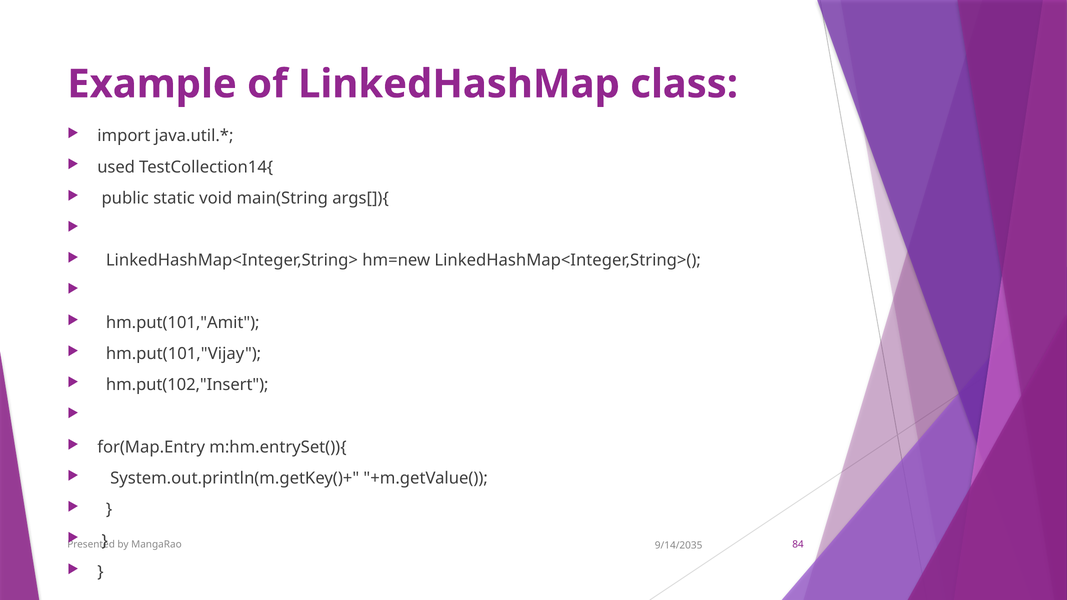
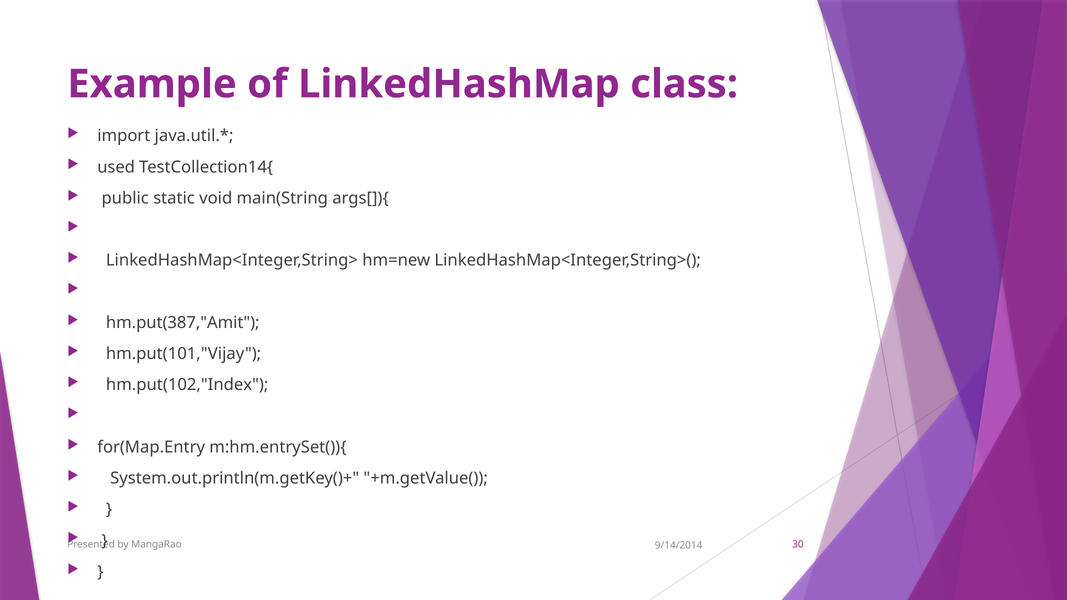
hm.put(101,"Amit: hm.put(101,"Amit -> hm.put(387,"Amit
hm.put(102,"Insert: hm.put(102,"Insert -> hm.put(102,"Index
84: 84 -> 30
9/14/2035: 9/14/2035 -> 9/14/2014
